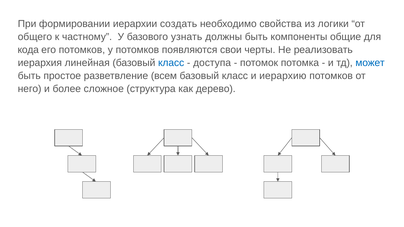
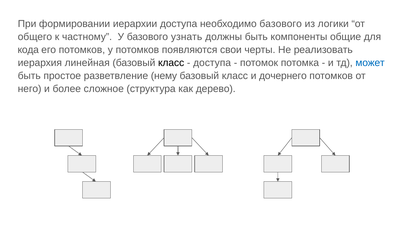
иерархии создать: создать -> доступа
необходимо свойства: свойства -> базового
класс at (171, 63) colour: blue -> black
всем: всем -> нему
иерархию: иерархию -> дочернего
